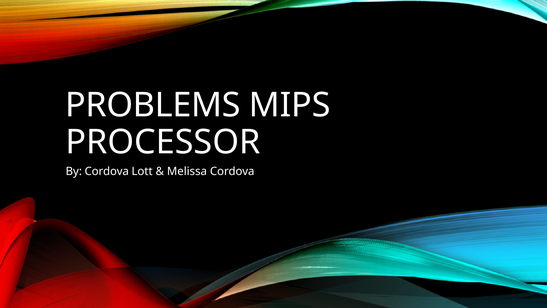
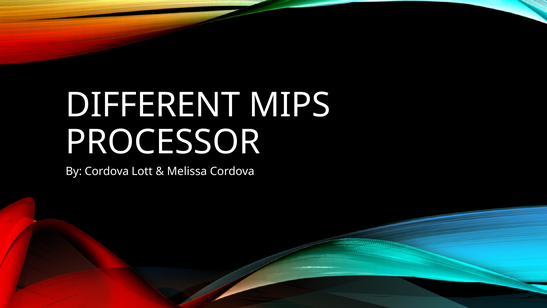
PROBLEMS: PROBLEMS -> DIFFERENT
